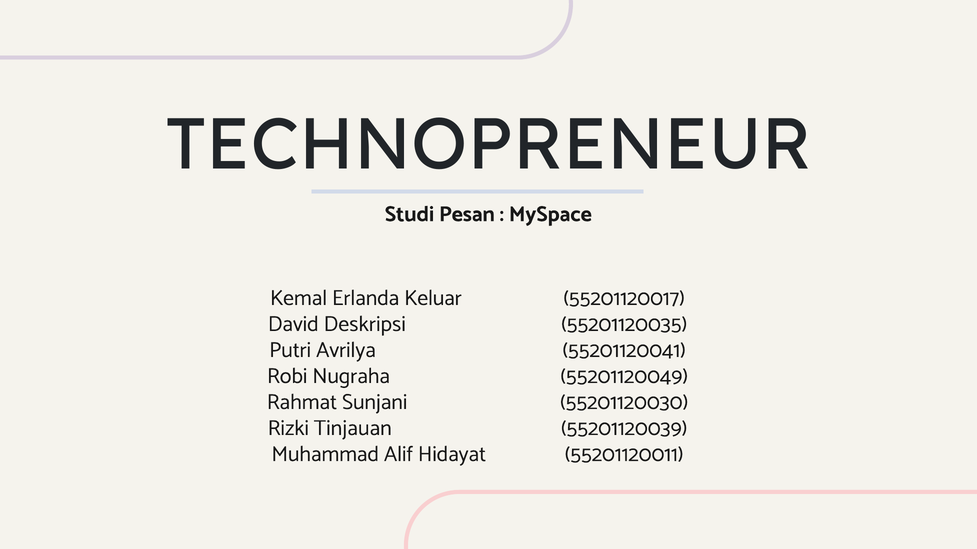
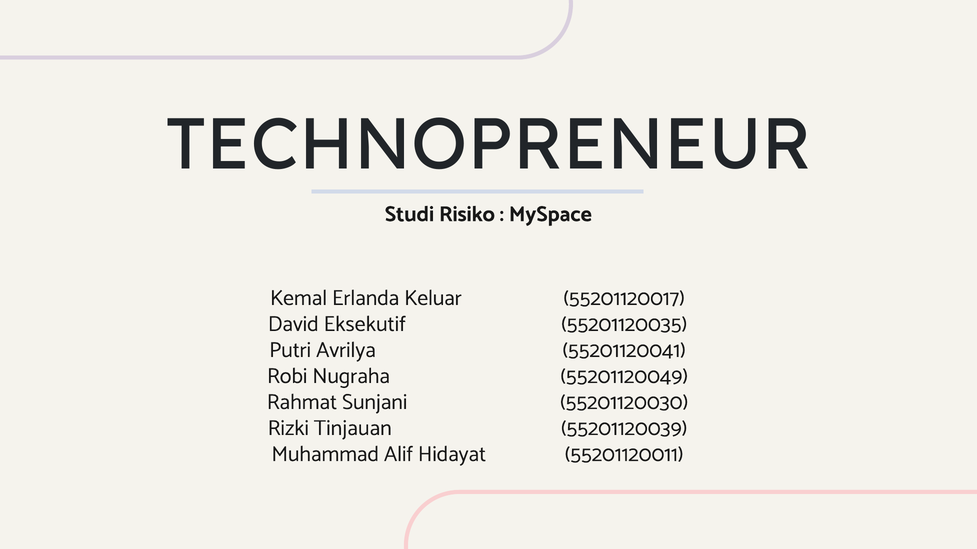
Pesan: Pesan -> Risiko
Deskripsi: Deskripsi -> Eksekutif
